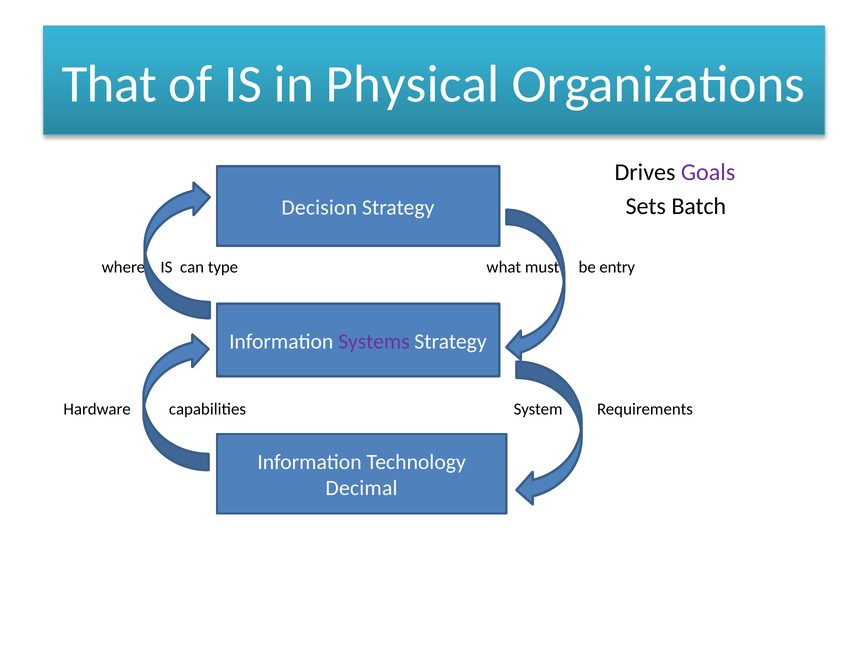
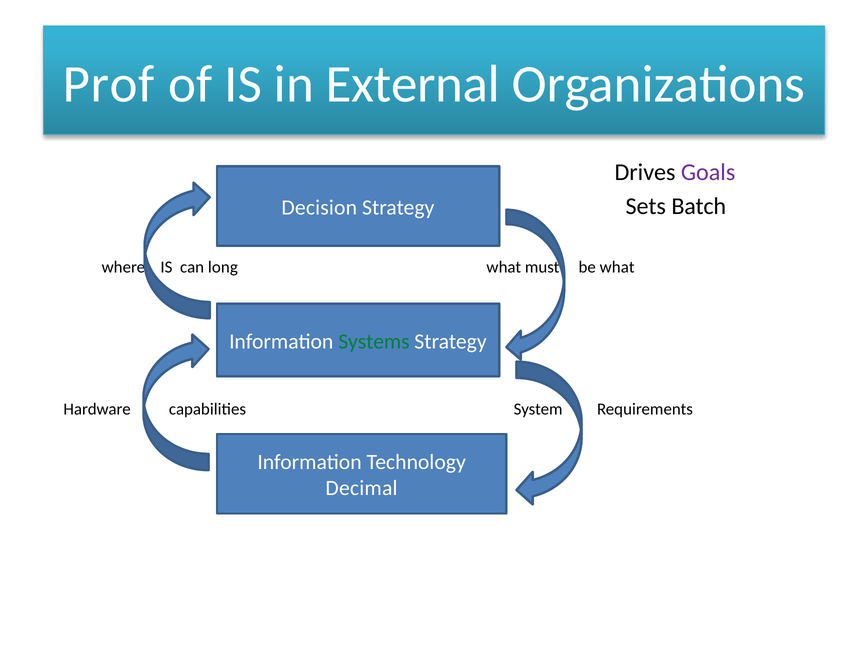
That: That -> Prof
Physical: Physical -> External
type: type -> long
be entry: entry -> what
Systems colour: purple -> green
